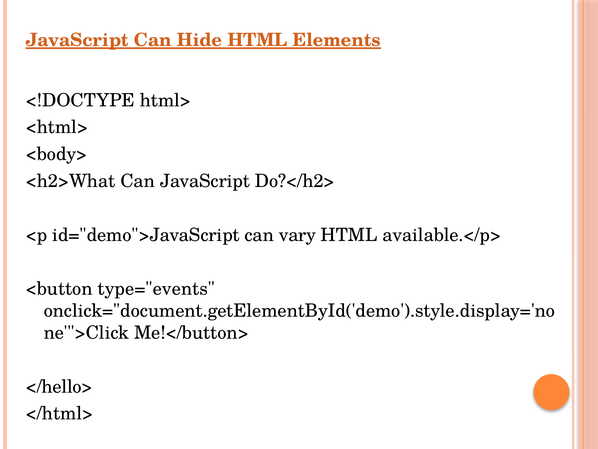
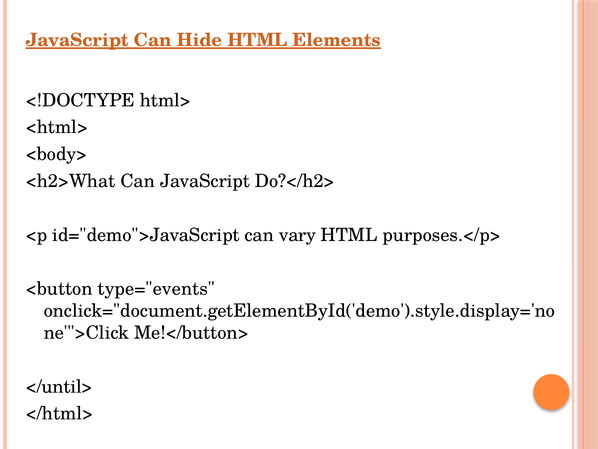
available.</p>: available.</p> -> purposes.</p>
</hello>: </hello> -> </until>
